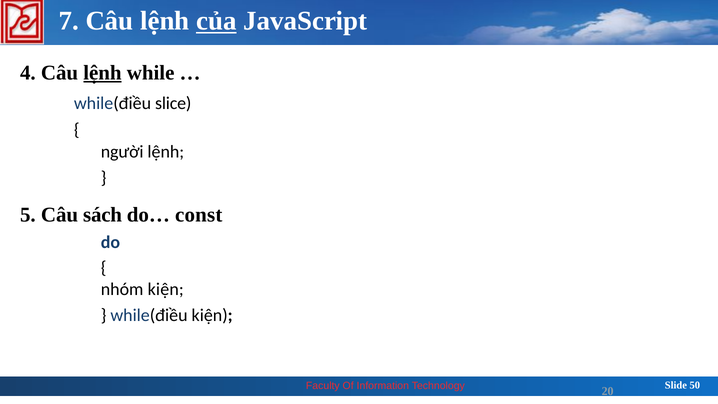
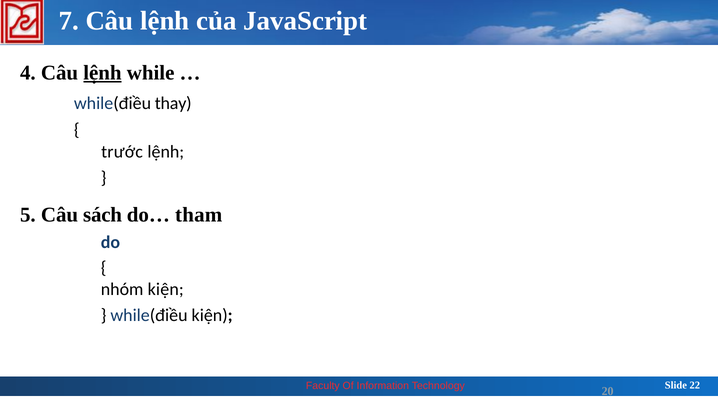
của underline: present -> none
slice: slice -> thay
người: người -> trước
const: const -> tham
50: 50 -> 22
